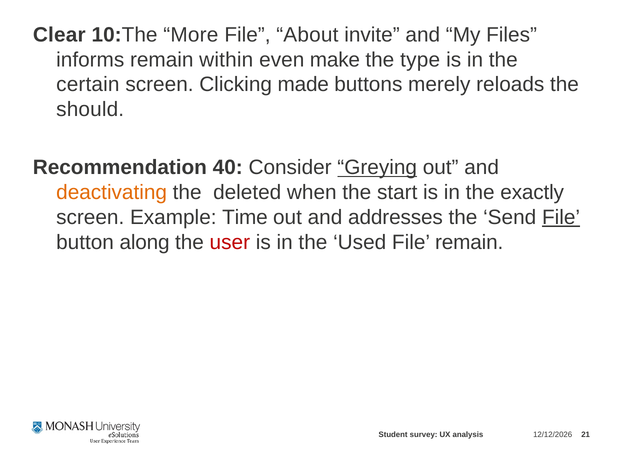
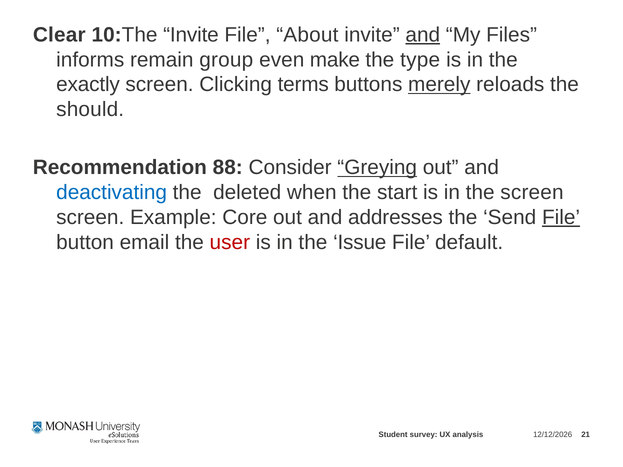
10:The More: More -> Invite
and at (423, 35) underline: none -> present
within: within -> group
certain: certain -> exactly
made: made -> terms
merely underline: none -> present
40: 40 -> 88
deactivating colour: orange -> blue
the exactly: exactly -> screen
Time: Time -> Core
along: along -> email
Used: Used -> Issue
File remain: remain -> default
